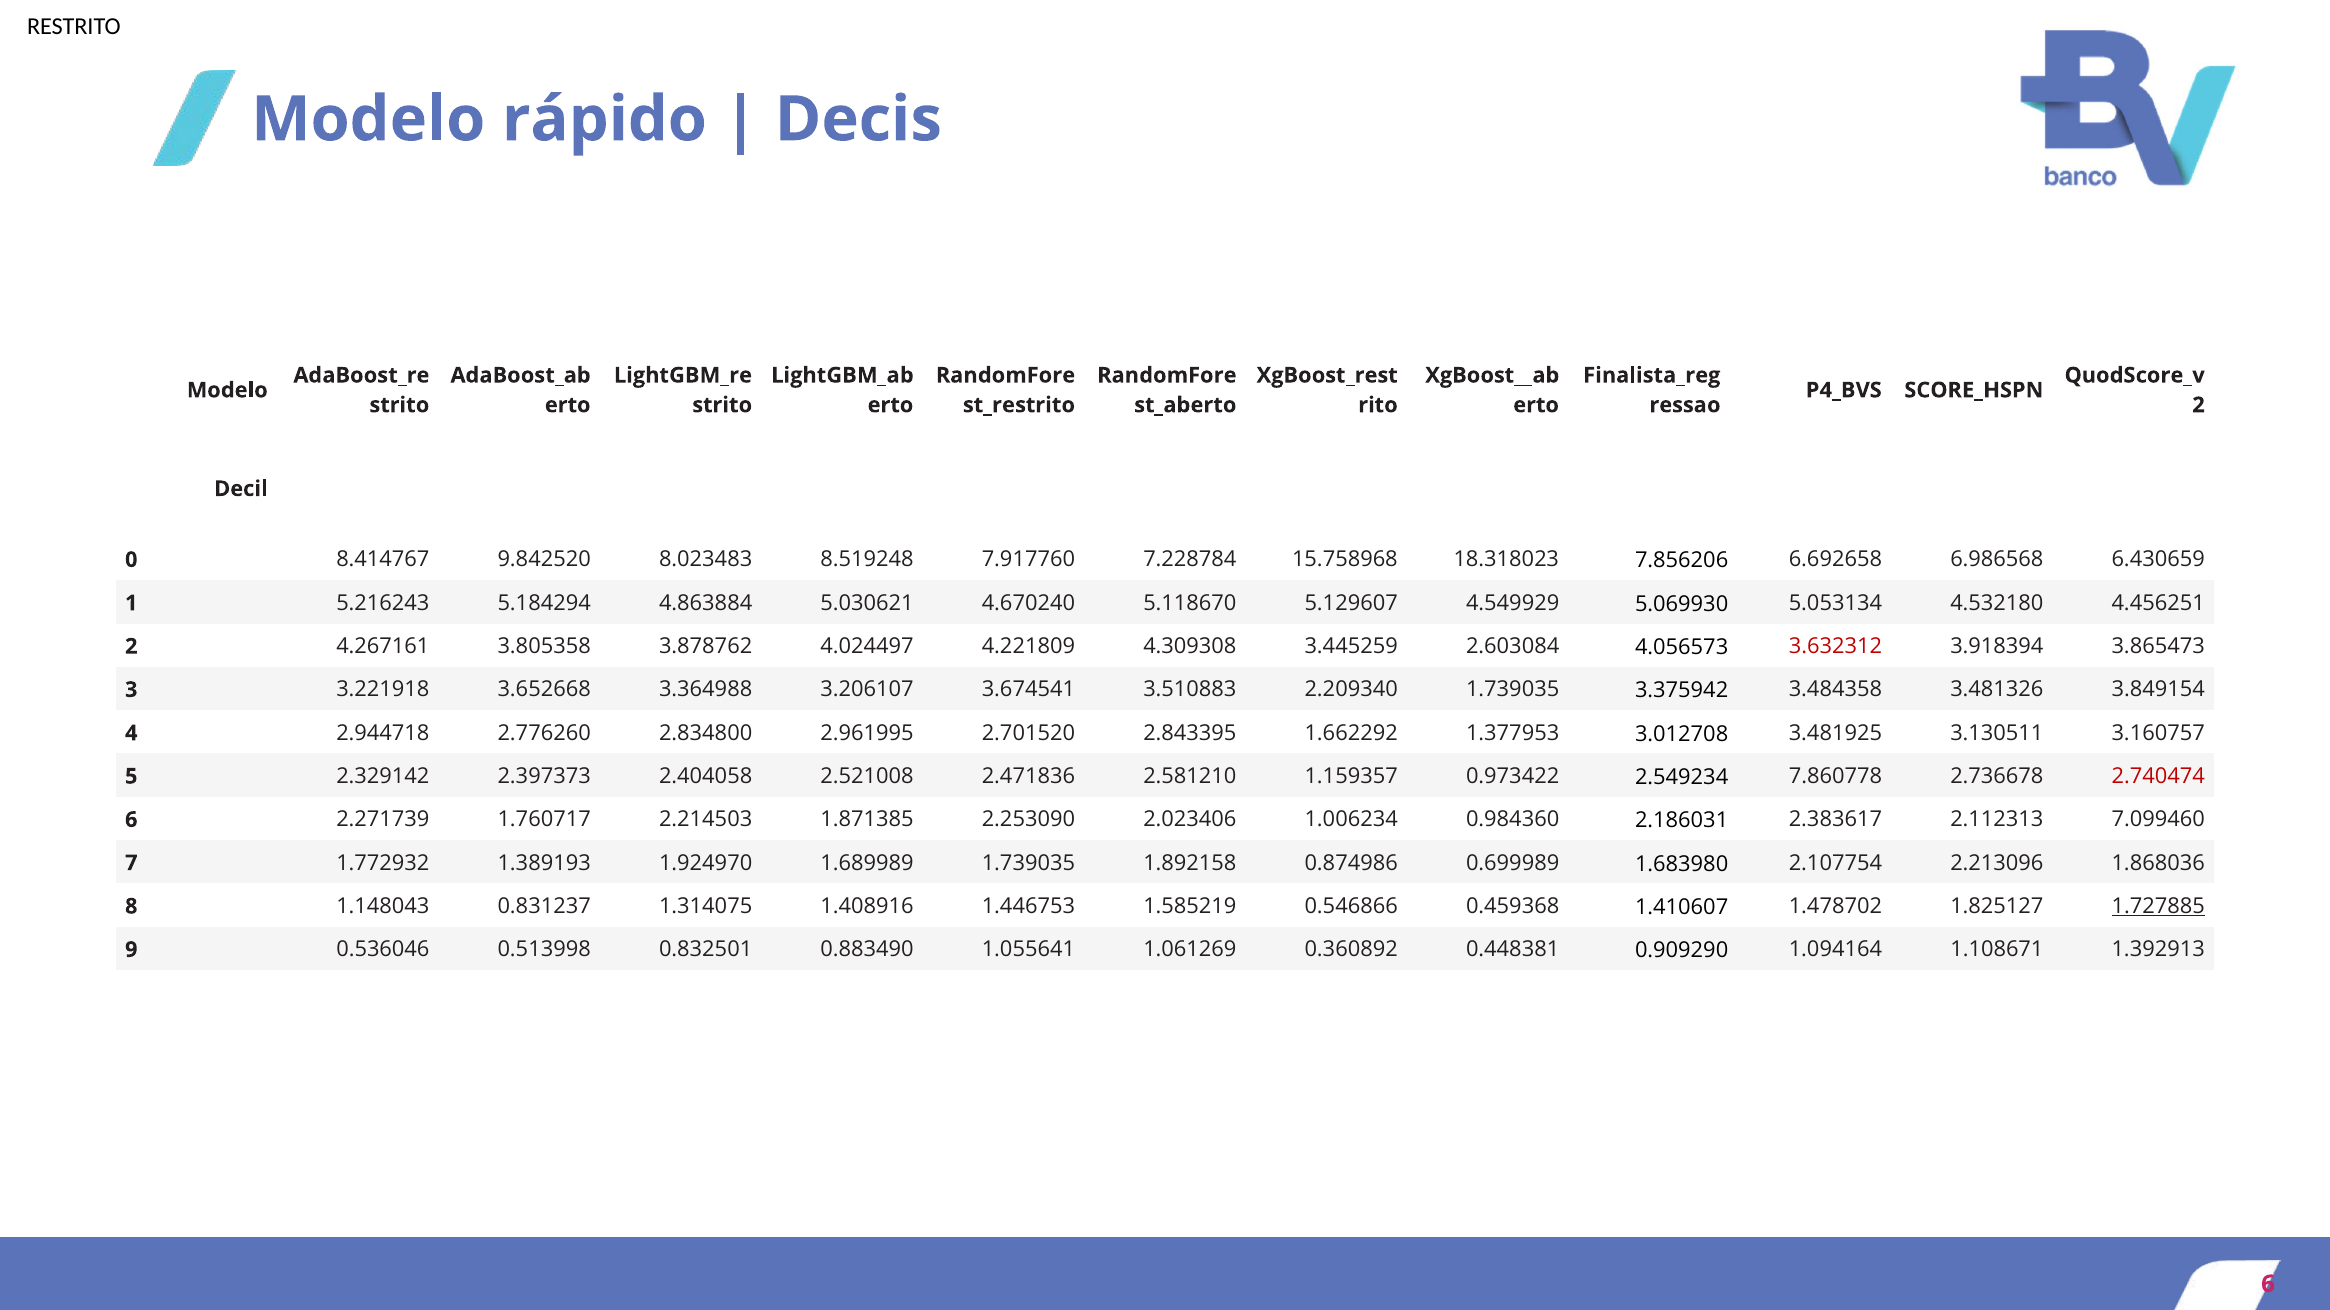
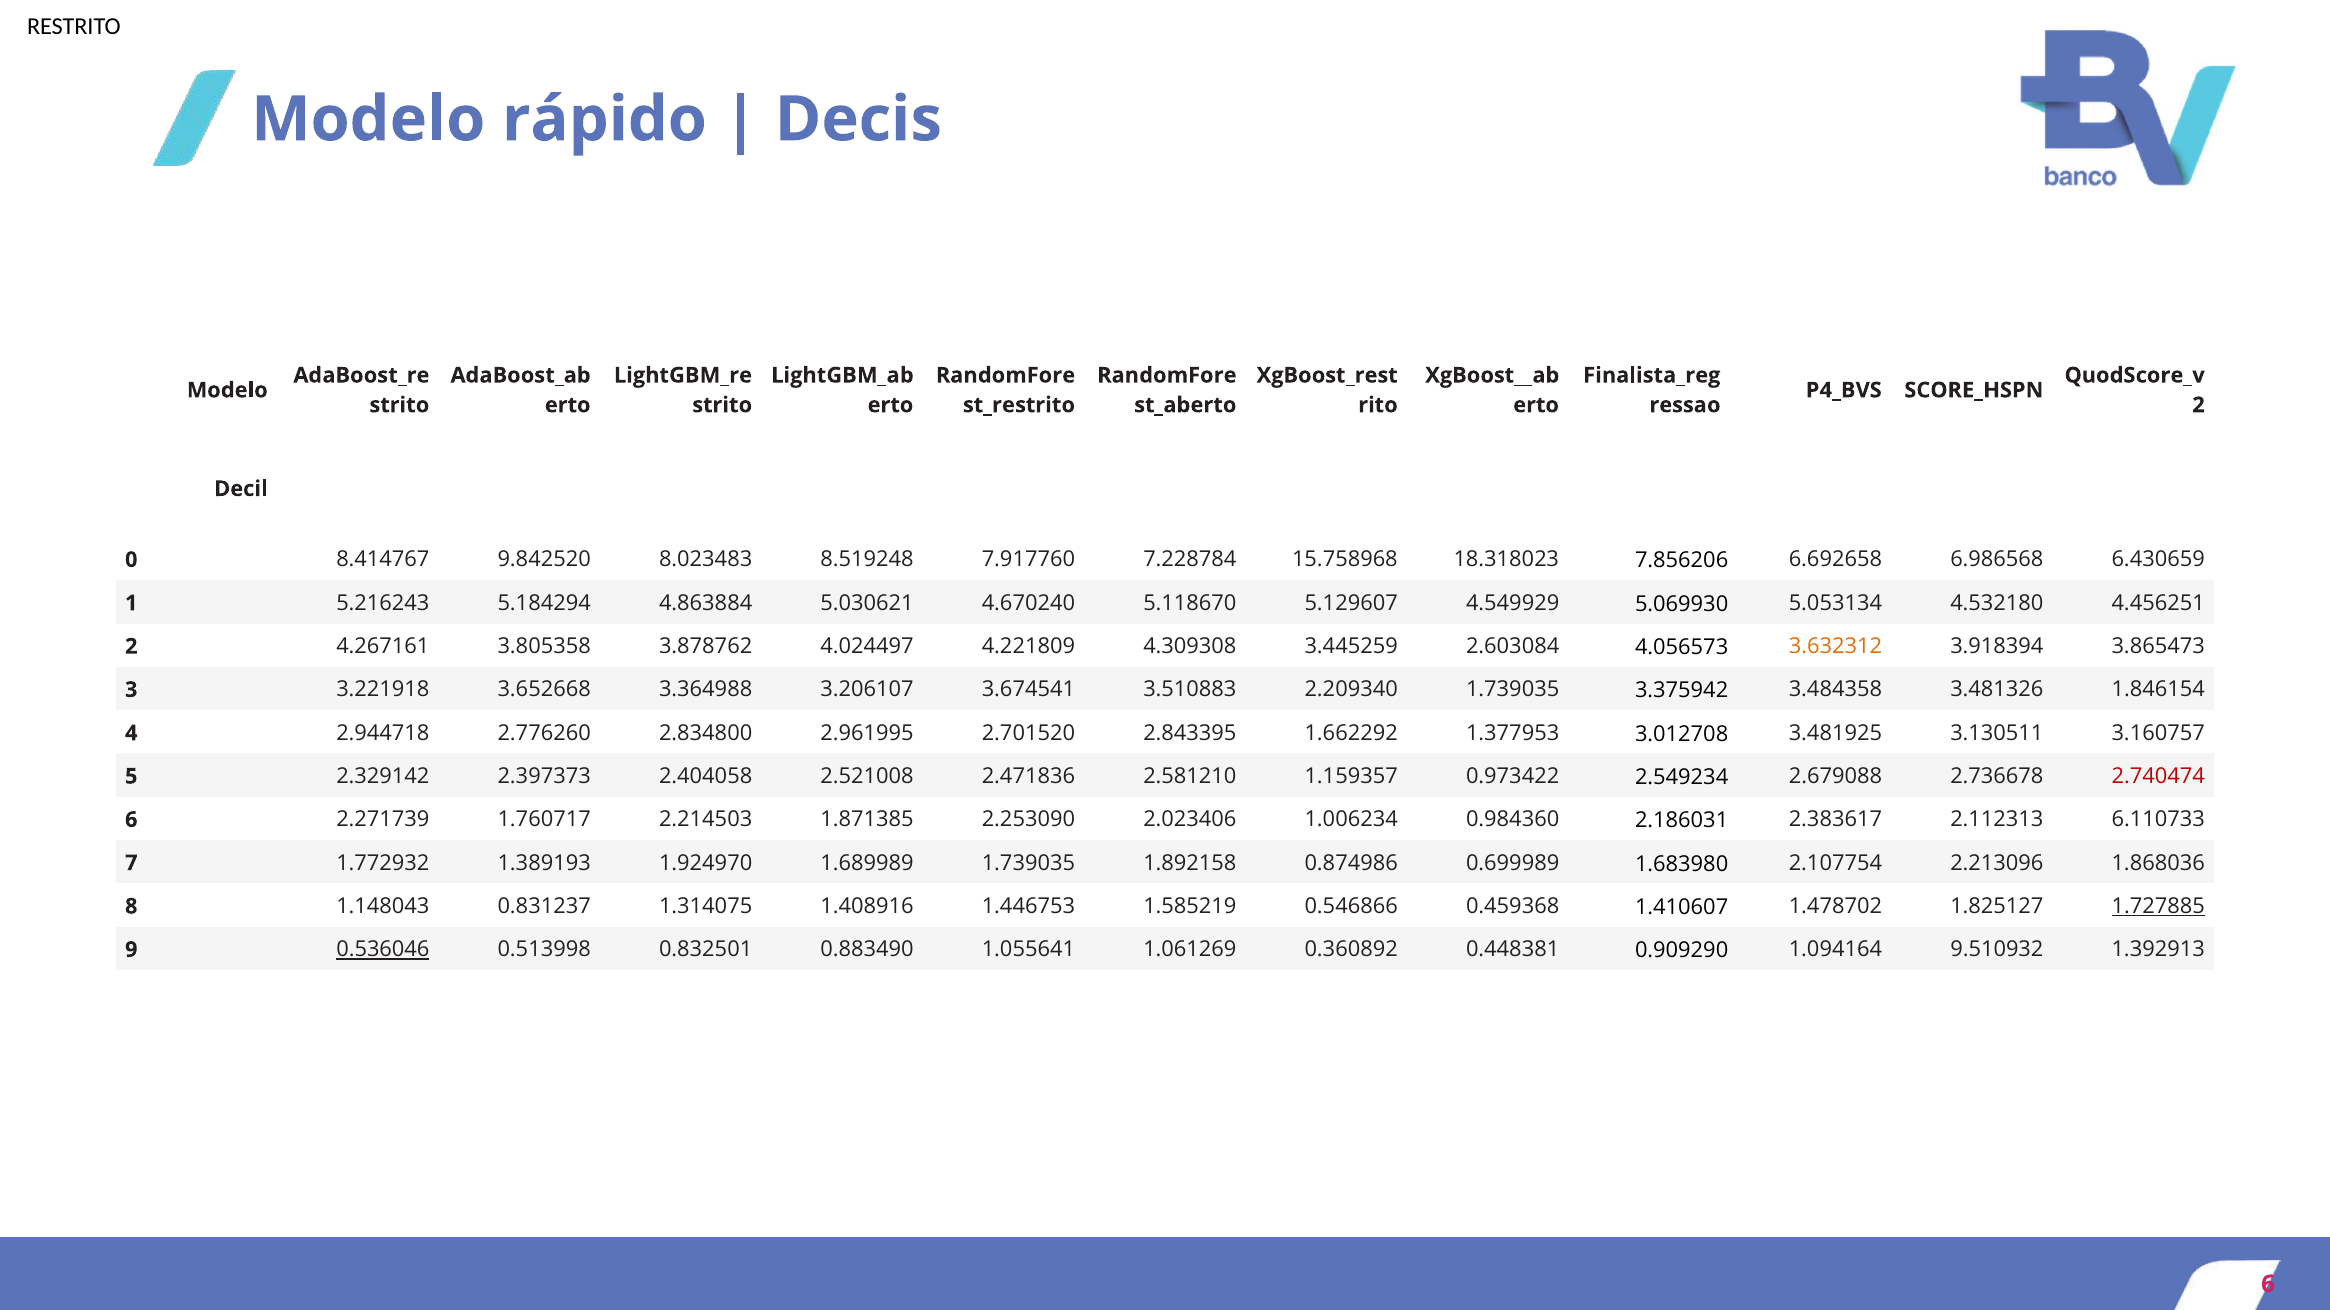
3.632312 colour: red -> orange
3.849154: 3.849154 -> 1.846154
7.860778: 7.860778 -> 2.679088
7.099460: 7.099460 -> 6.110733
0.536046 underline: none -> present
1.108671: 1.108671 -> 9.510932
